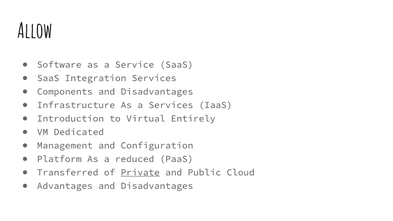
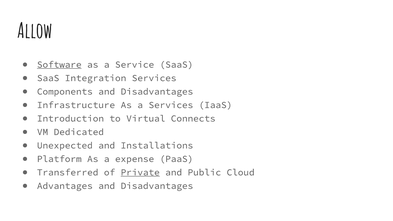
Software underline: none -> present
Entirely: Entirely -> Connects
Management: Management -> Unexpected
Configuration: Configuration -> Installations
reduced: reduced -> expense
